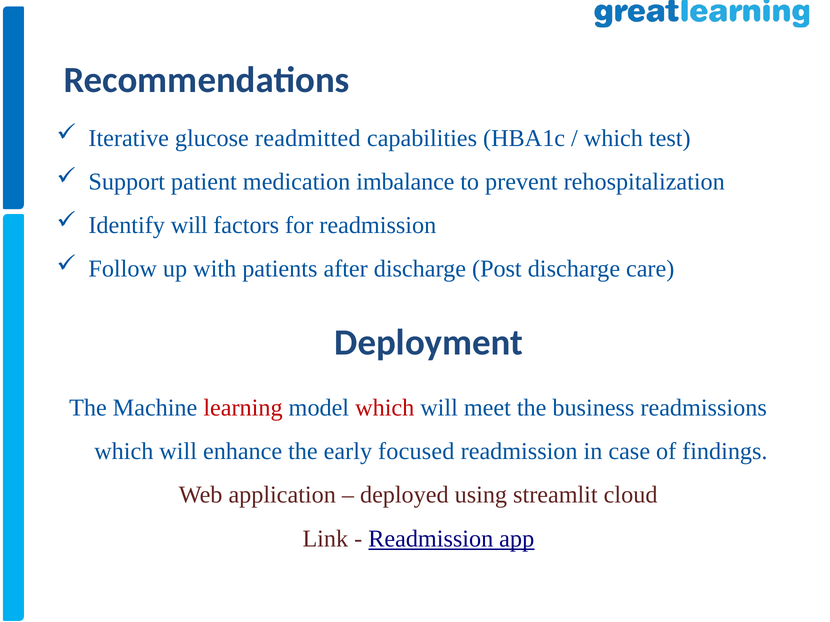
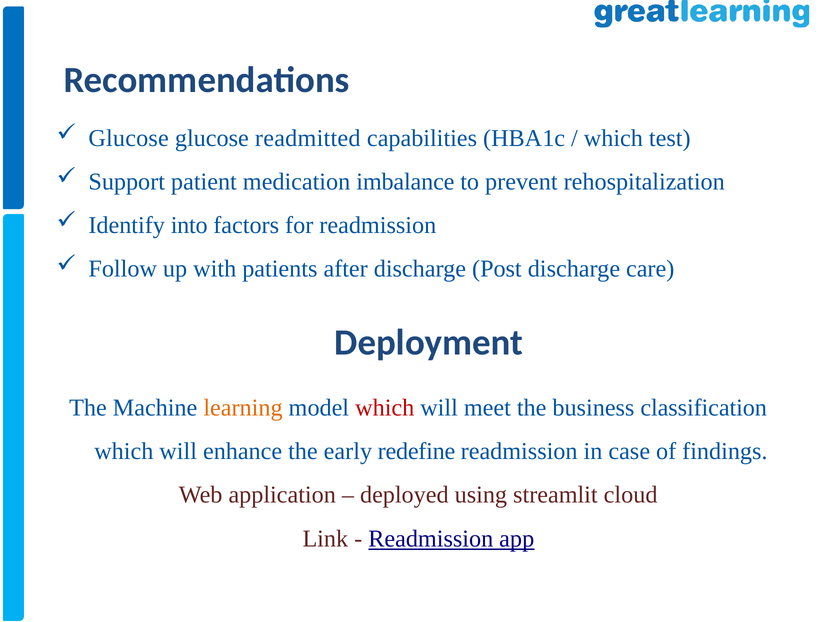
Iterative at (129, 139): Iterative -> Glucose
Identify will: will -> into
learning colour: red -> orange
readmissions: readmissions -> classification
focused: focused -> redefine
